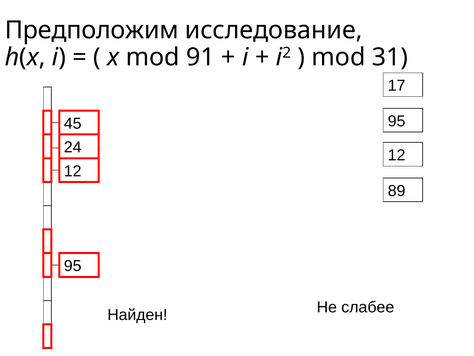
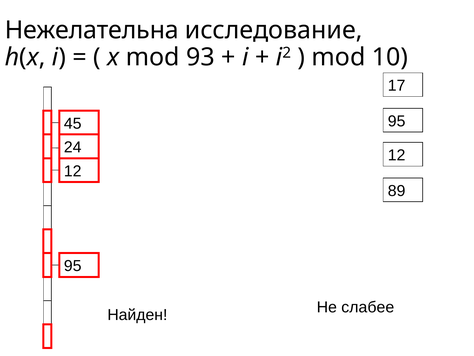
Предположим: Предположим -> Нежелательна
91: 91 -> 93
31: 31 -> 10
